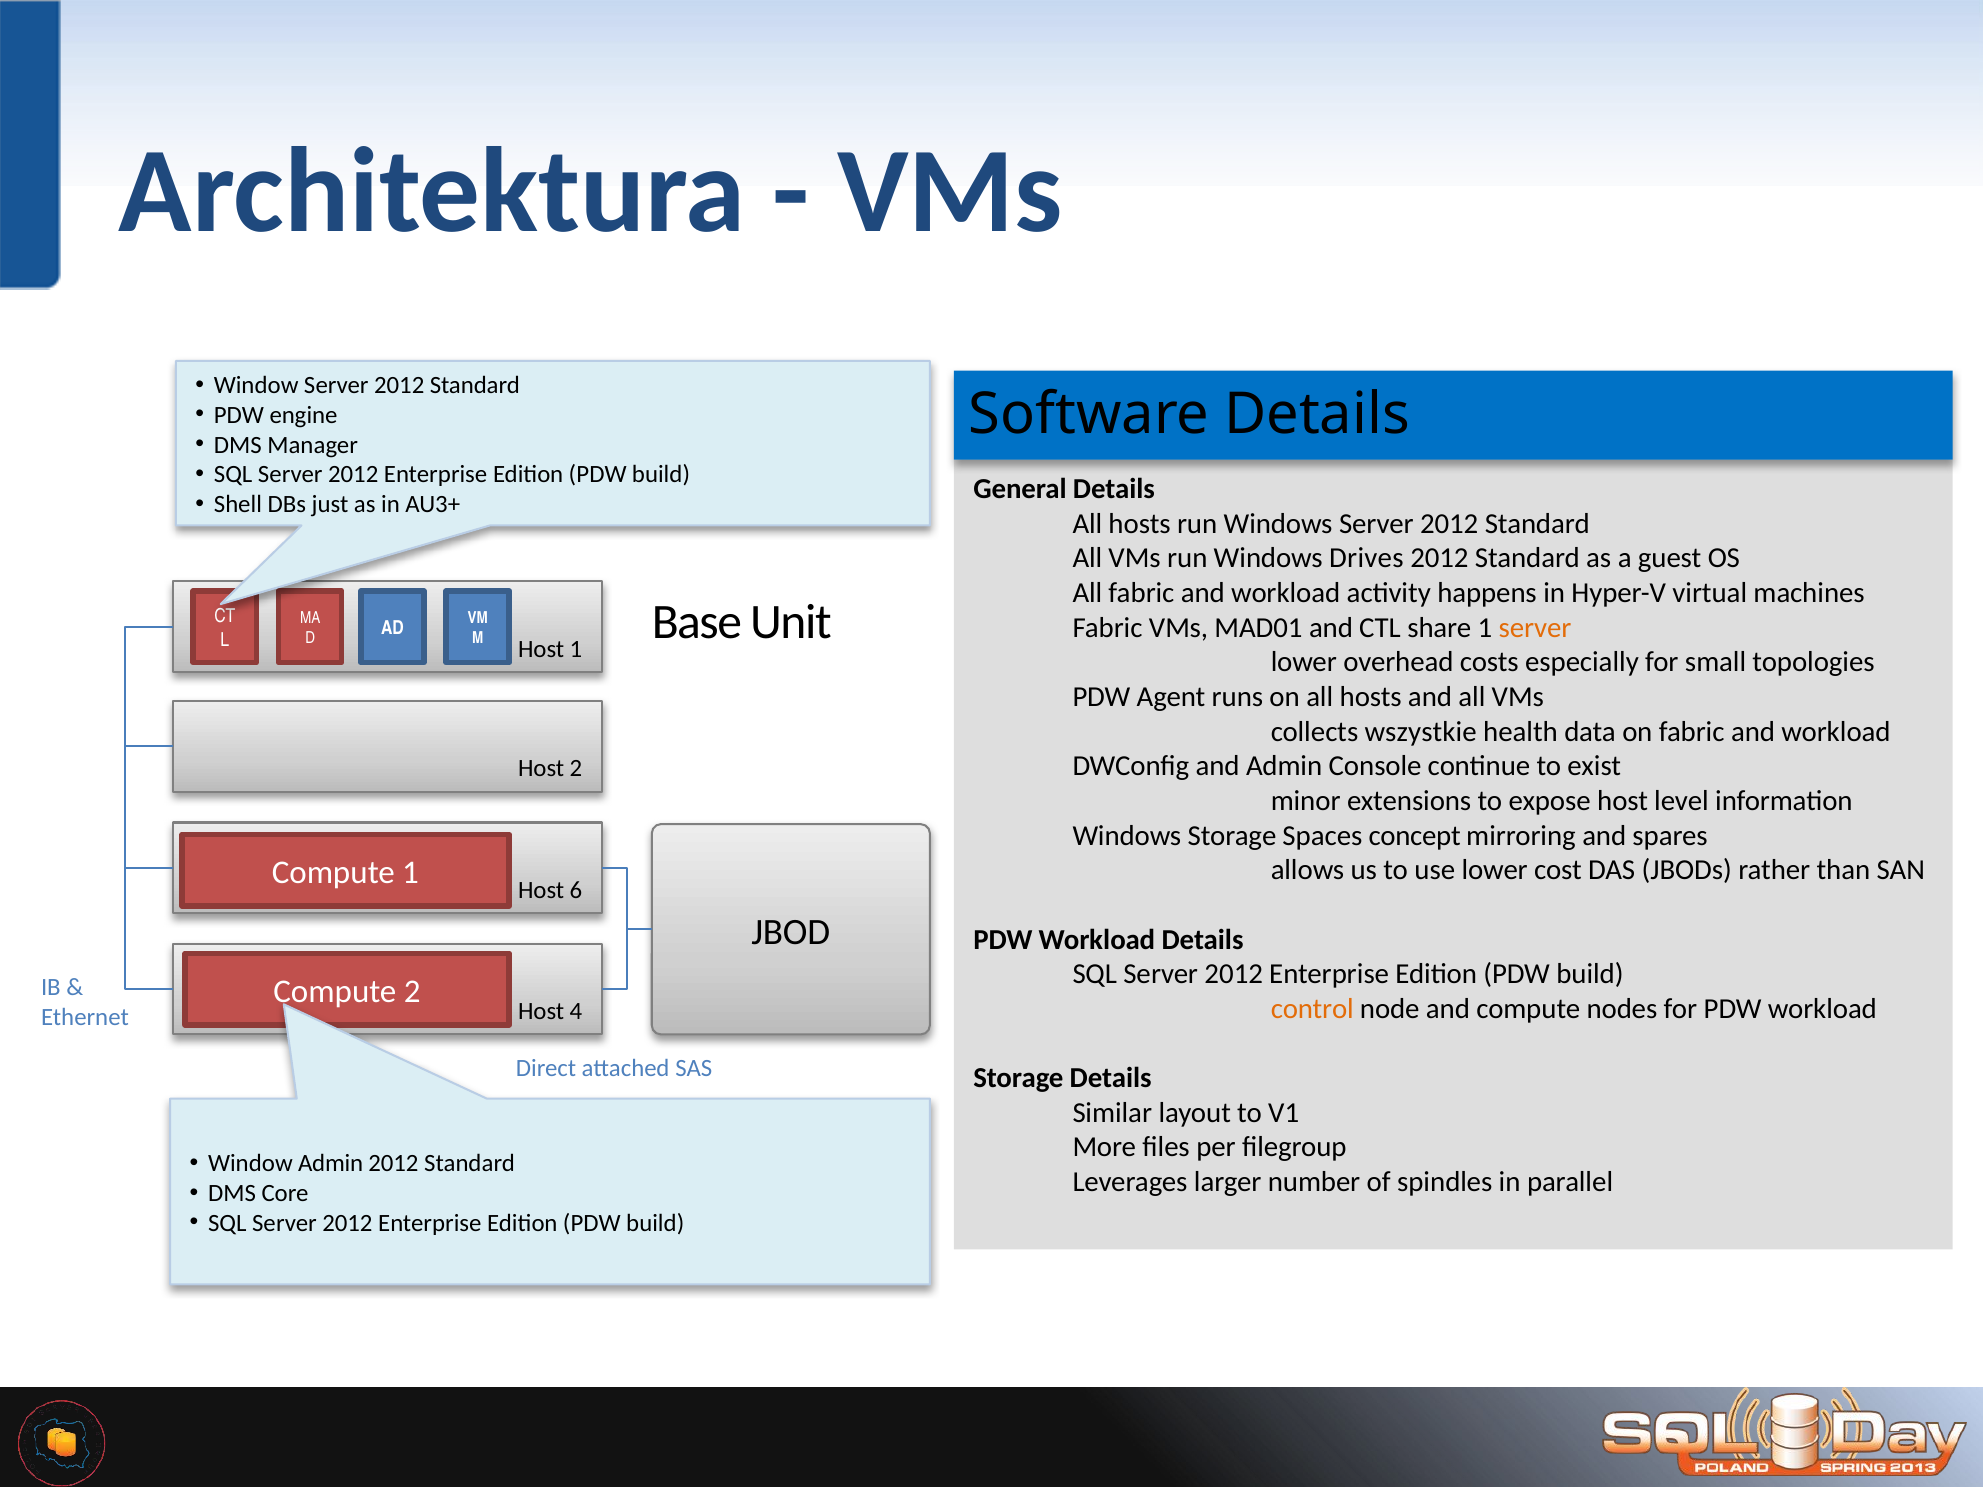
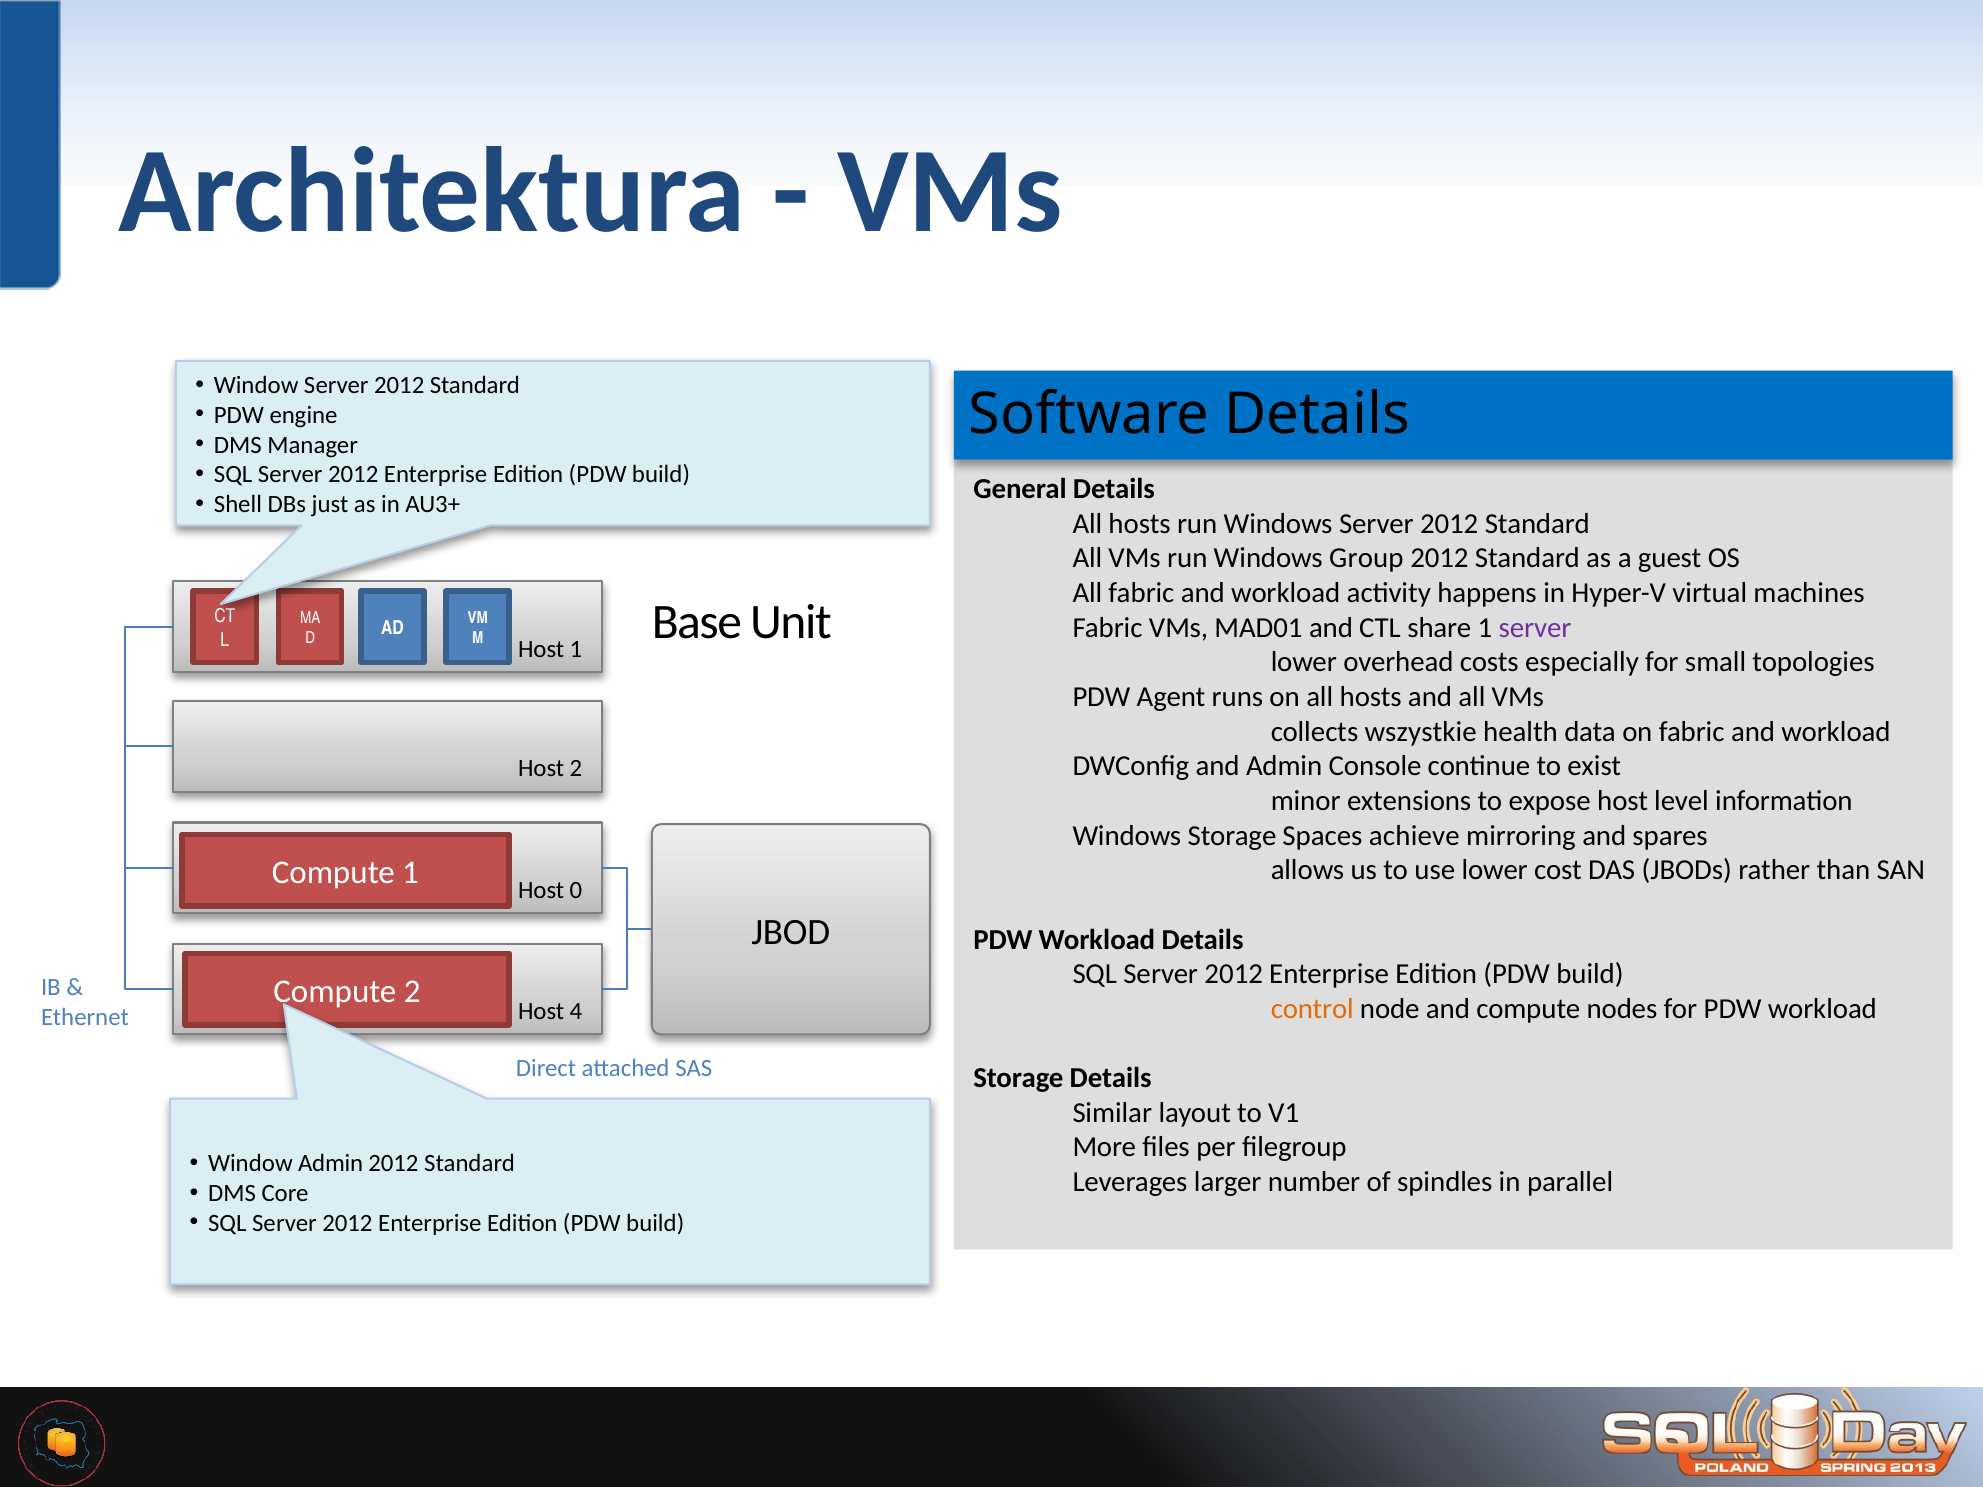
Drives: Drives -> Group
server at (1535, 628) colour: orange -> purple
concept: concept -> achieve
6: 6 -> 0
